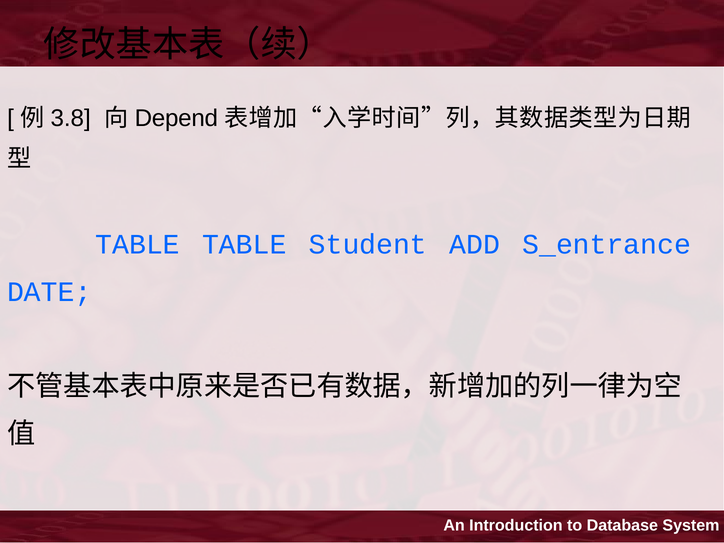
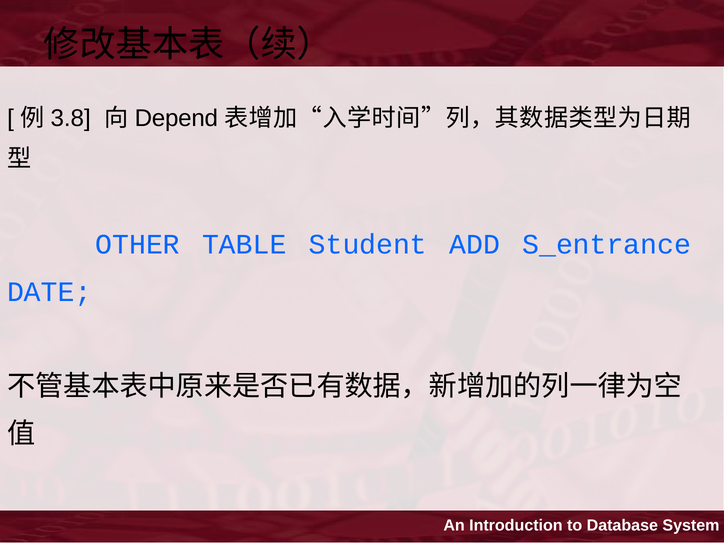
TABLE at (138, 245): TABLE -> OTHER
